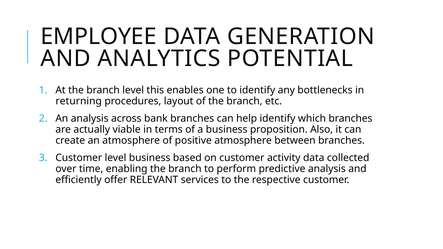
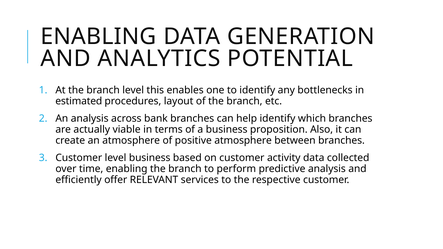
EMPLOYEE at (99, 36): EMPLOYEE -> ENABLING
returning: returning -> estimated
